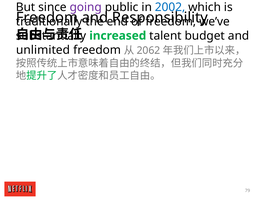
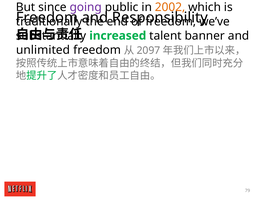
2002 colour: blue -> orange
budget: budget -> banner
2062: 2062 -> 2097
